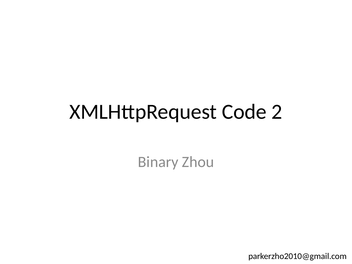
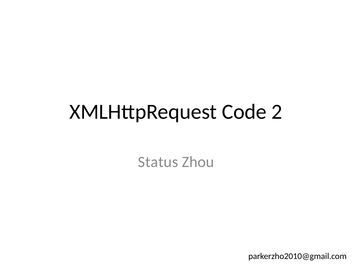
Binary: Binary -> Status
